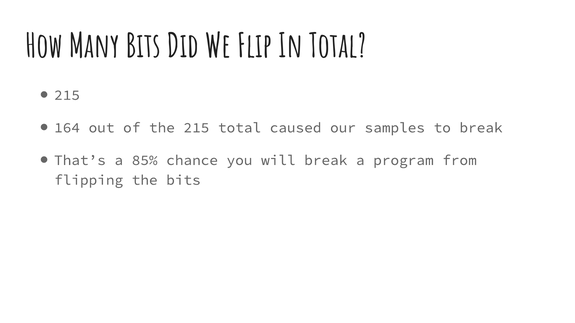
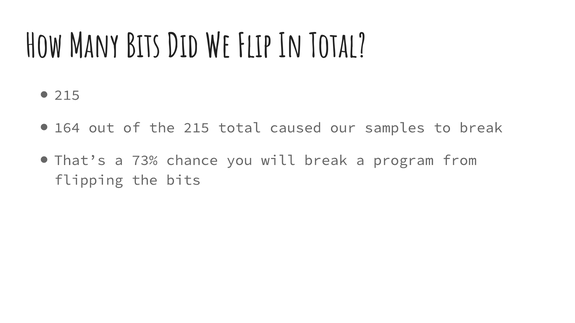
85%: 85% -> 73%
